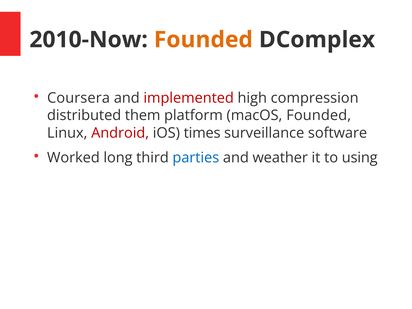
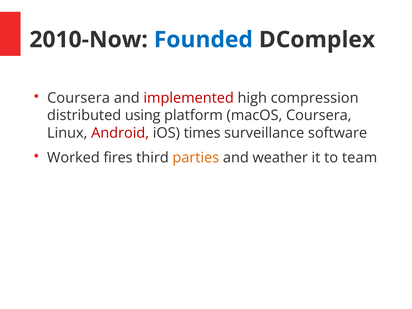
Founded at (203, 40) colour: orange -> blue
them: them -> using
macOS Founded: Founded -> Coursera
long: long -> fires
parties colour: blue -> orange
using: using -> team
